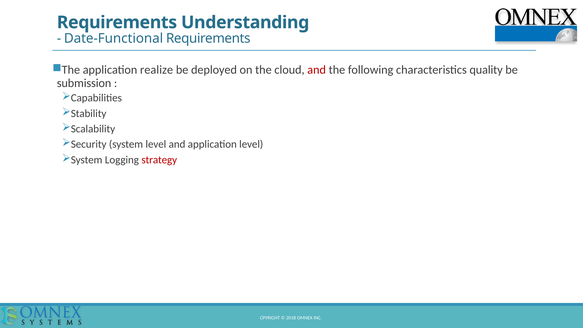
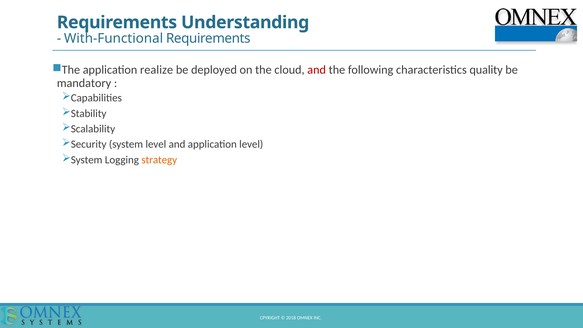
Date-Functional: Date-Functional -> With-Functional
submission: submission -> mandatory
strategy colour: red -> orange
